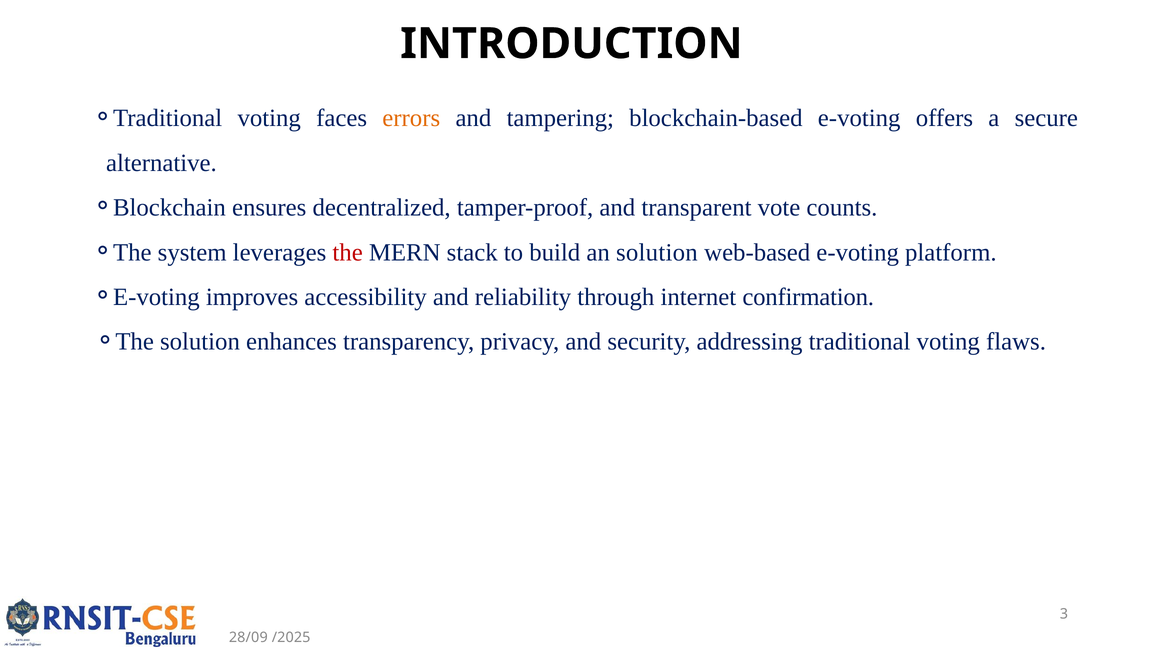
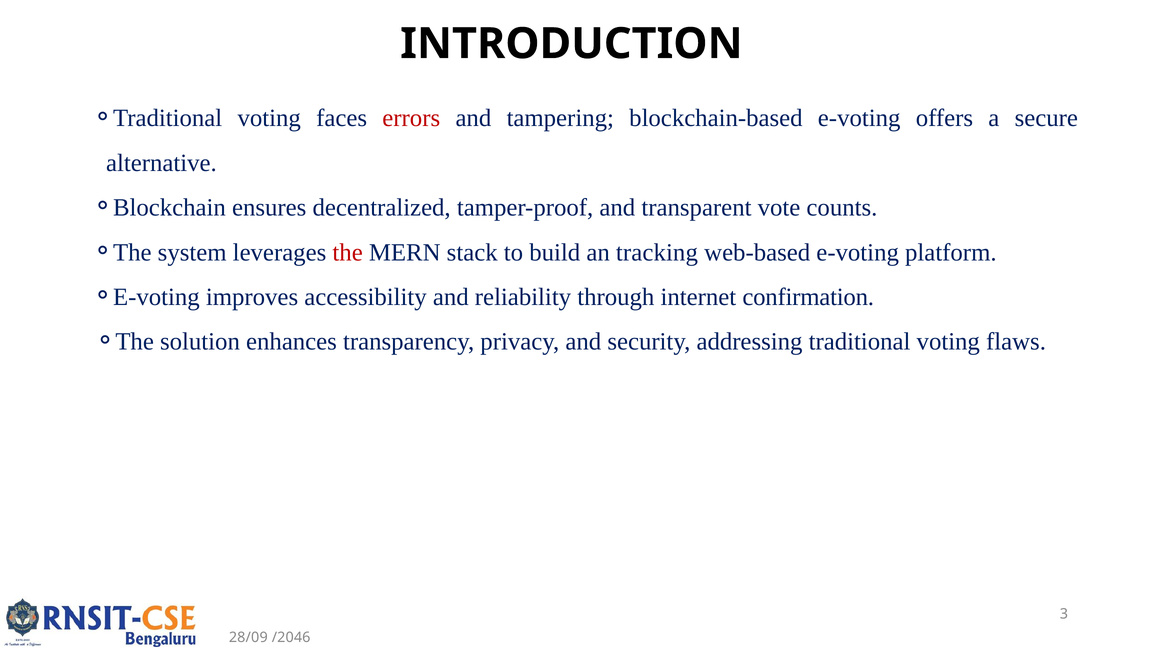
errors colour: orange -> red
an solution: solution -> tracking
/2025: /2025 -> /2046
